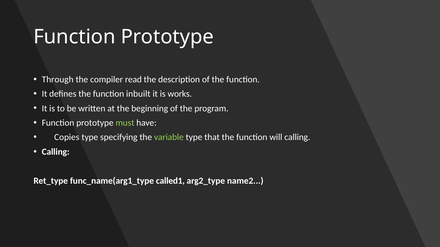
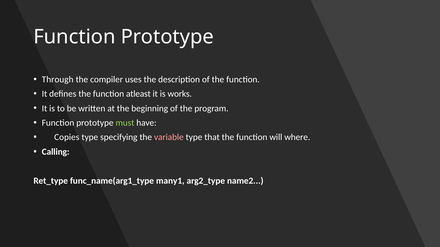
read: read -> uses
inbuilt: inbuilt -> atleast
variable colour: light green -> pink
will calling: calling -> where
called1: called1 -> many1
